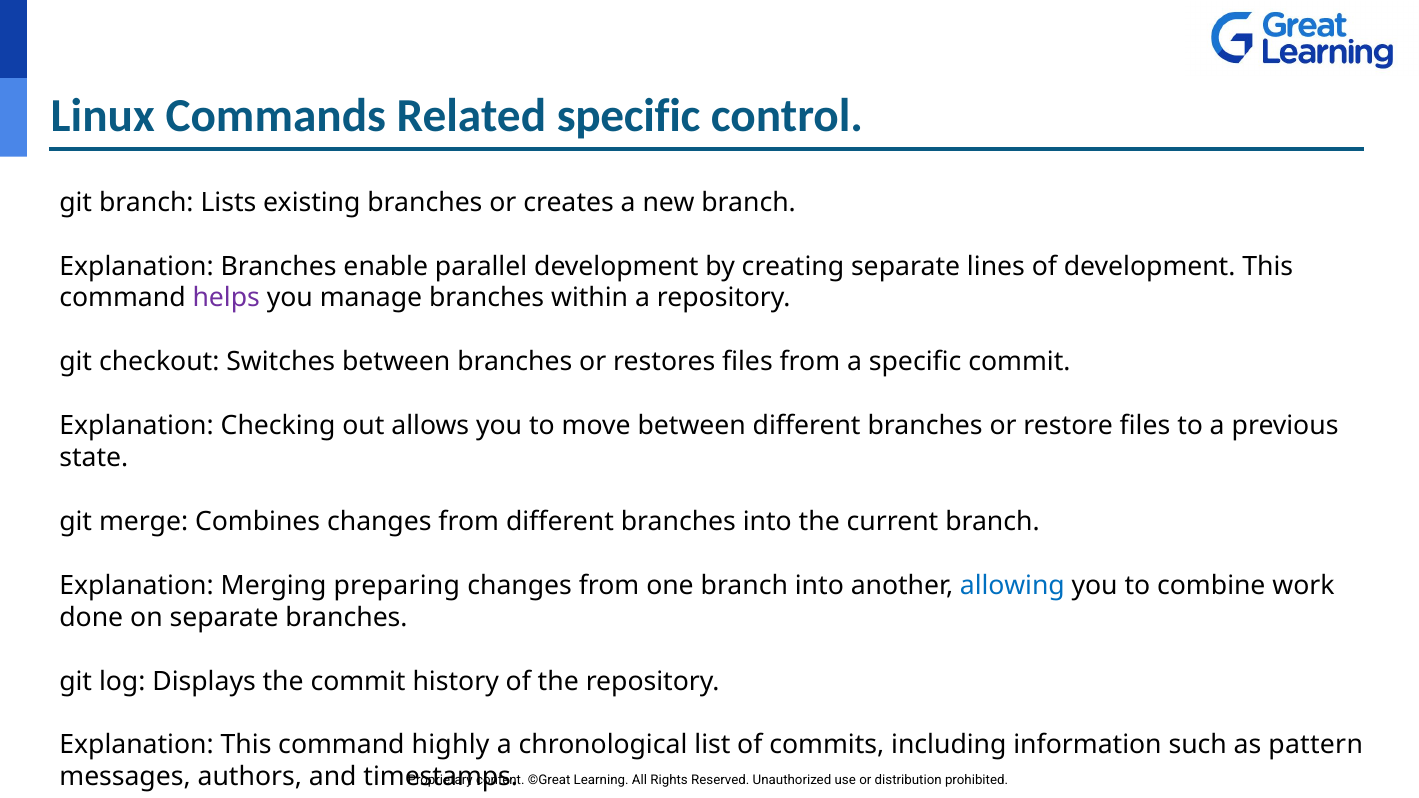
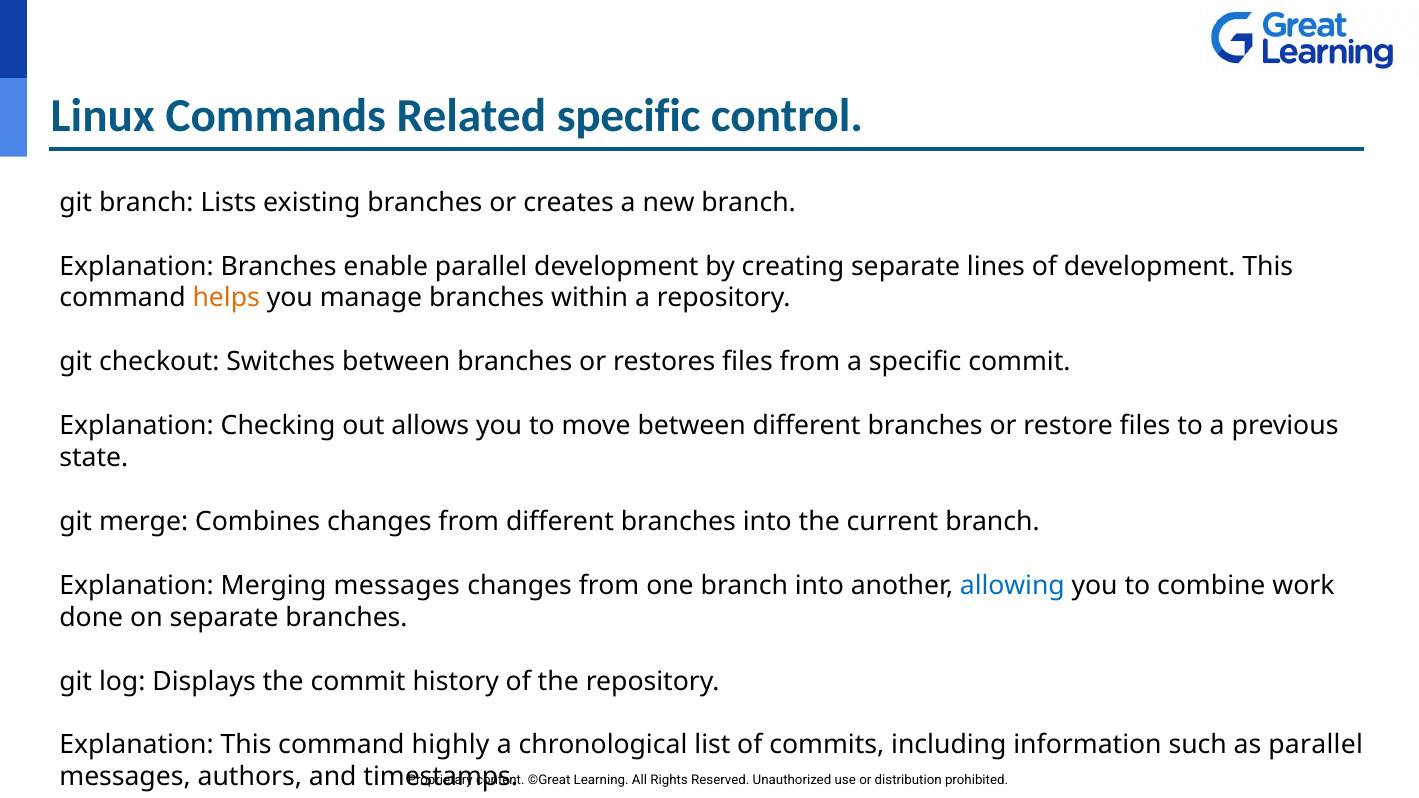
helps colour: purple -> orange
Merging preparing: preparing -> messages
as pattern: pattern -> parallel
